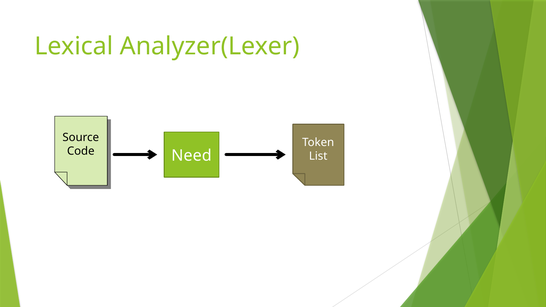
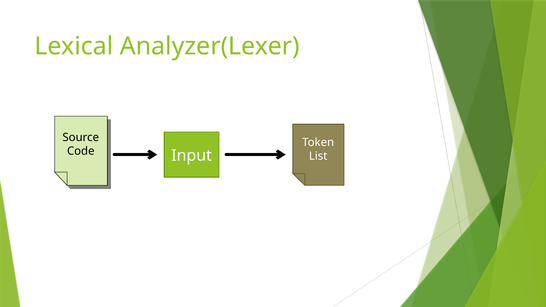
Need: Need -> Input
